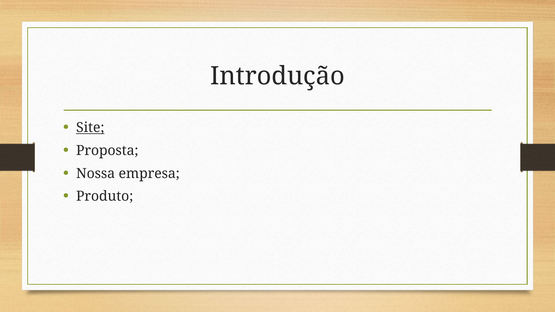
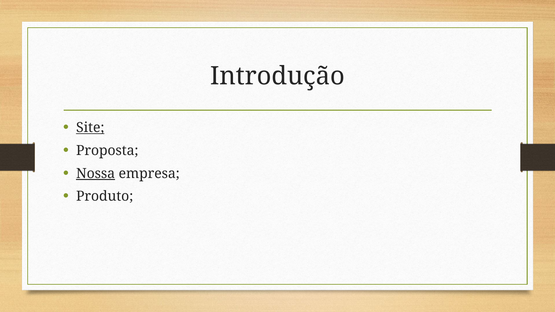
Nossa underline: none -> present
